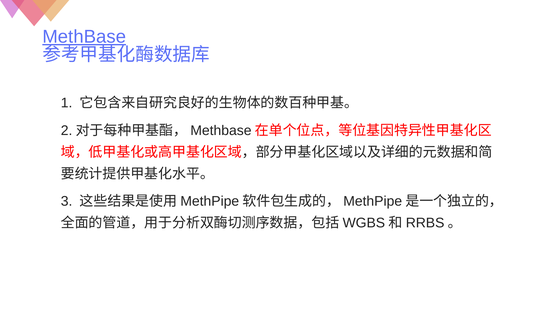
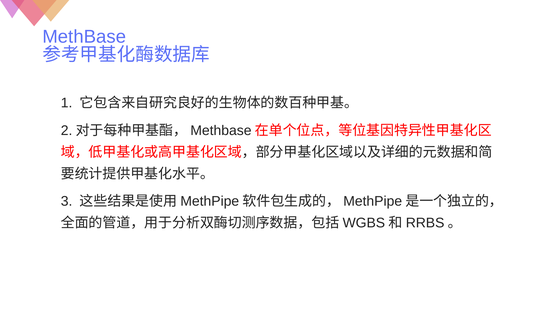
MethBase underline: present -> none
